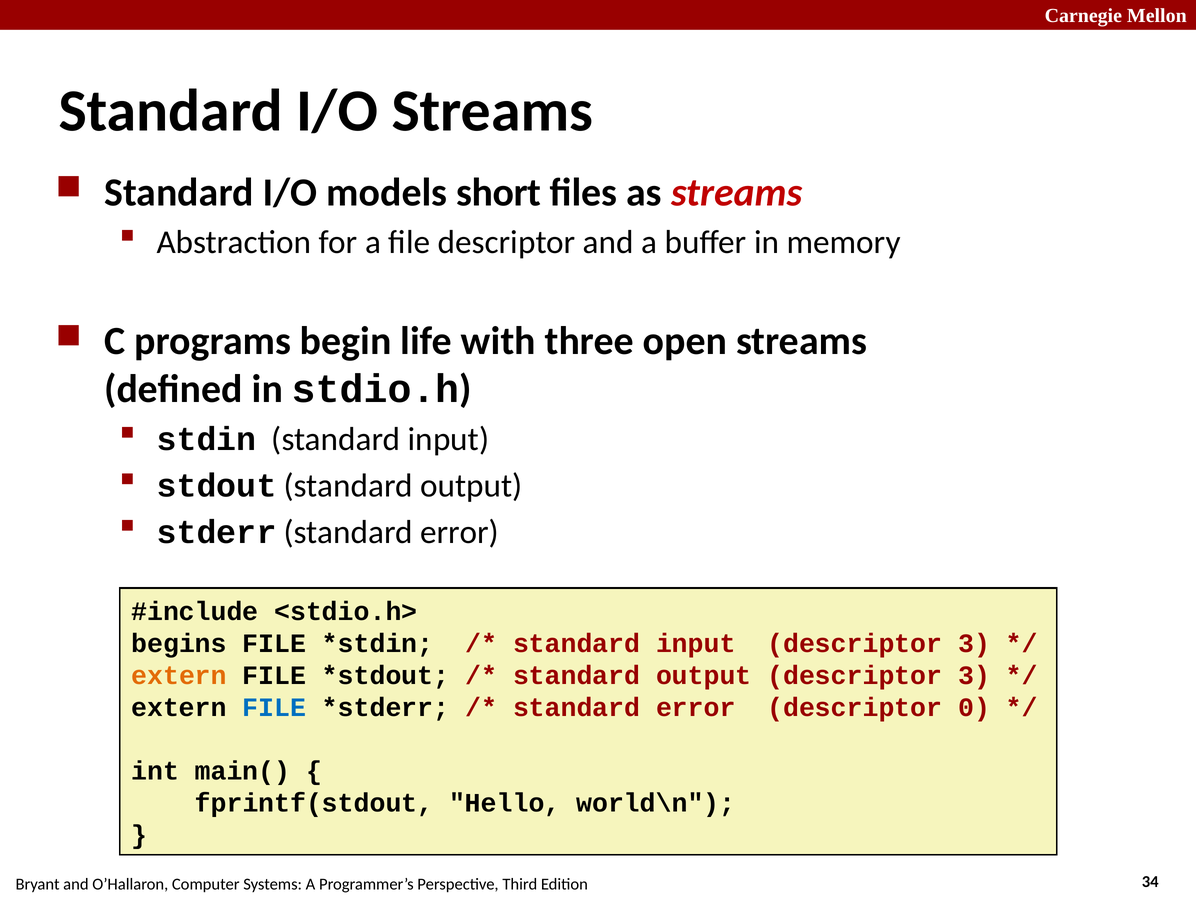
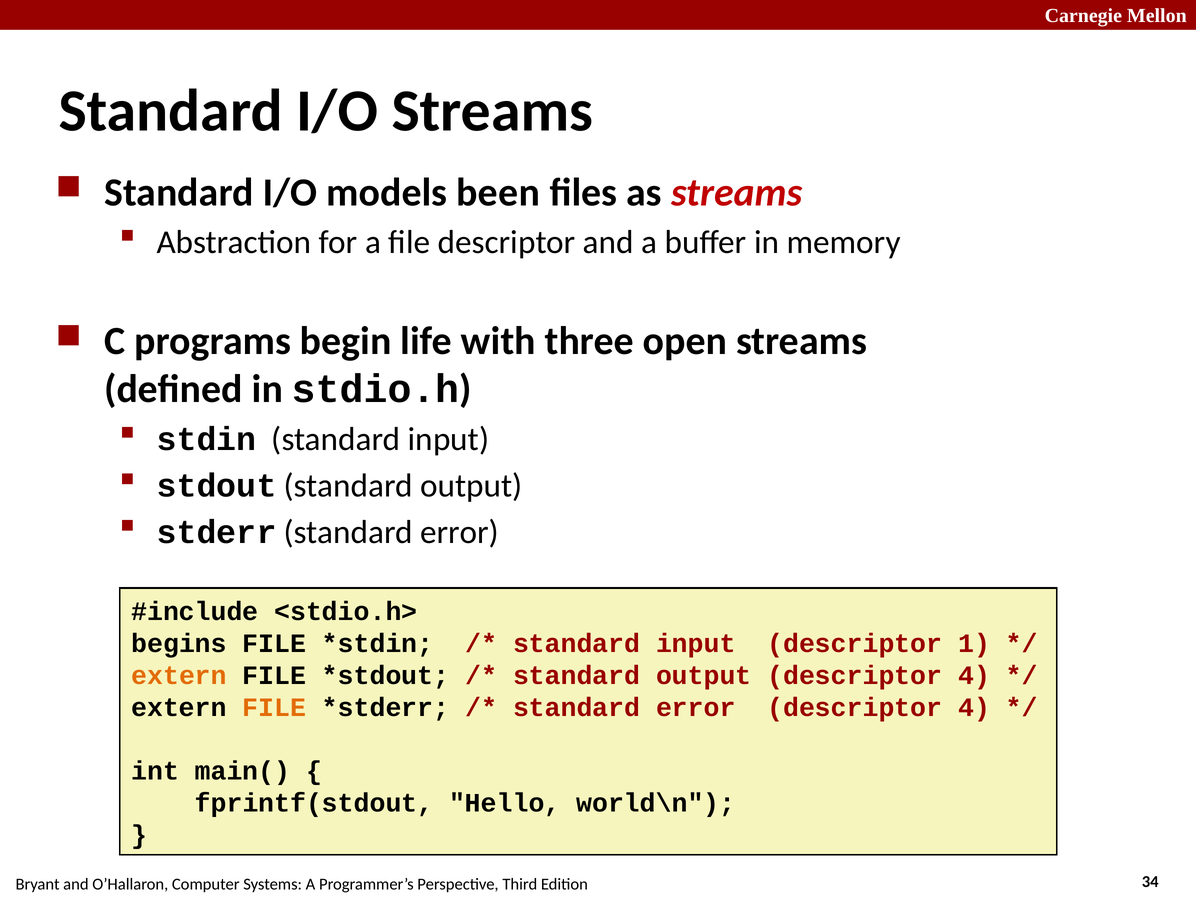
short: short -> been
input descriptor 3: 3 -> 1
output descriptor 3: 3 -> 4
FILE at (274, 707) colour: blue -> orange
error descriptor 0: 0 -> 4
